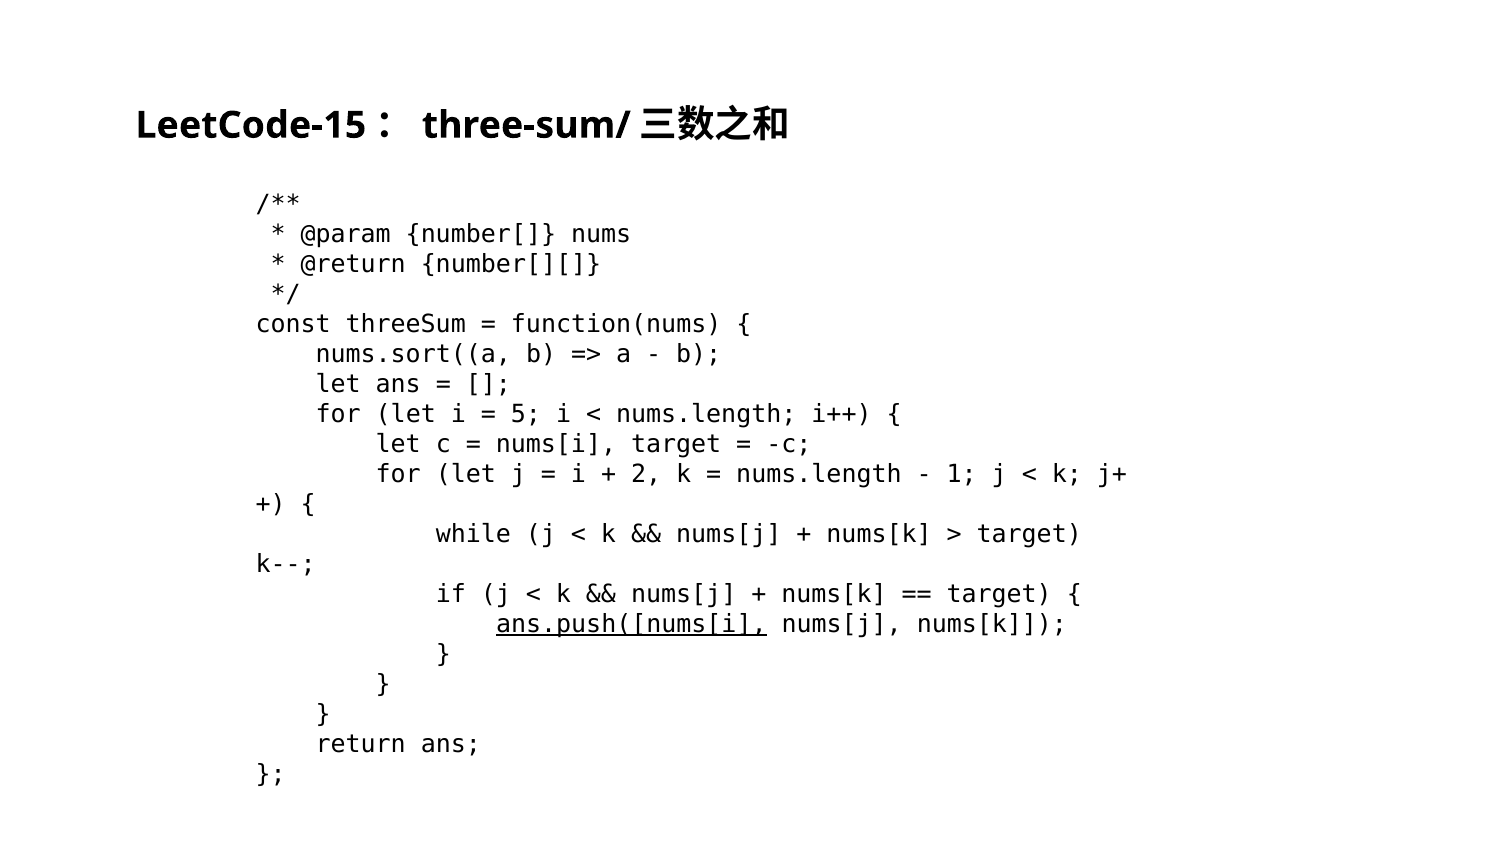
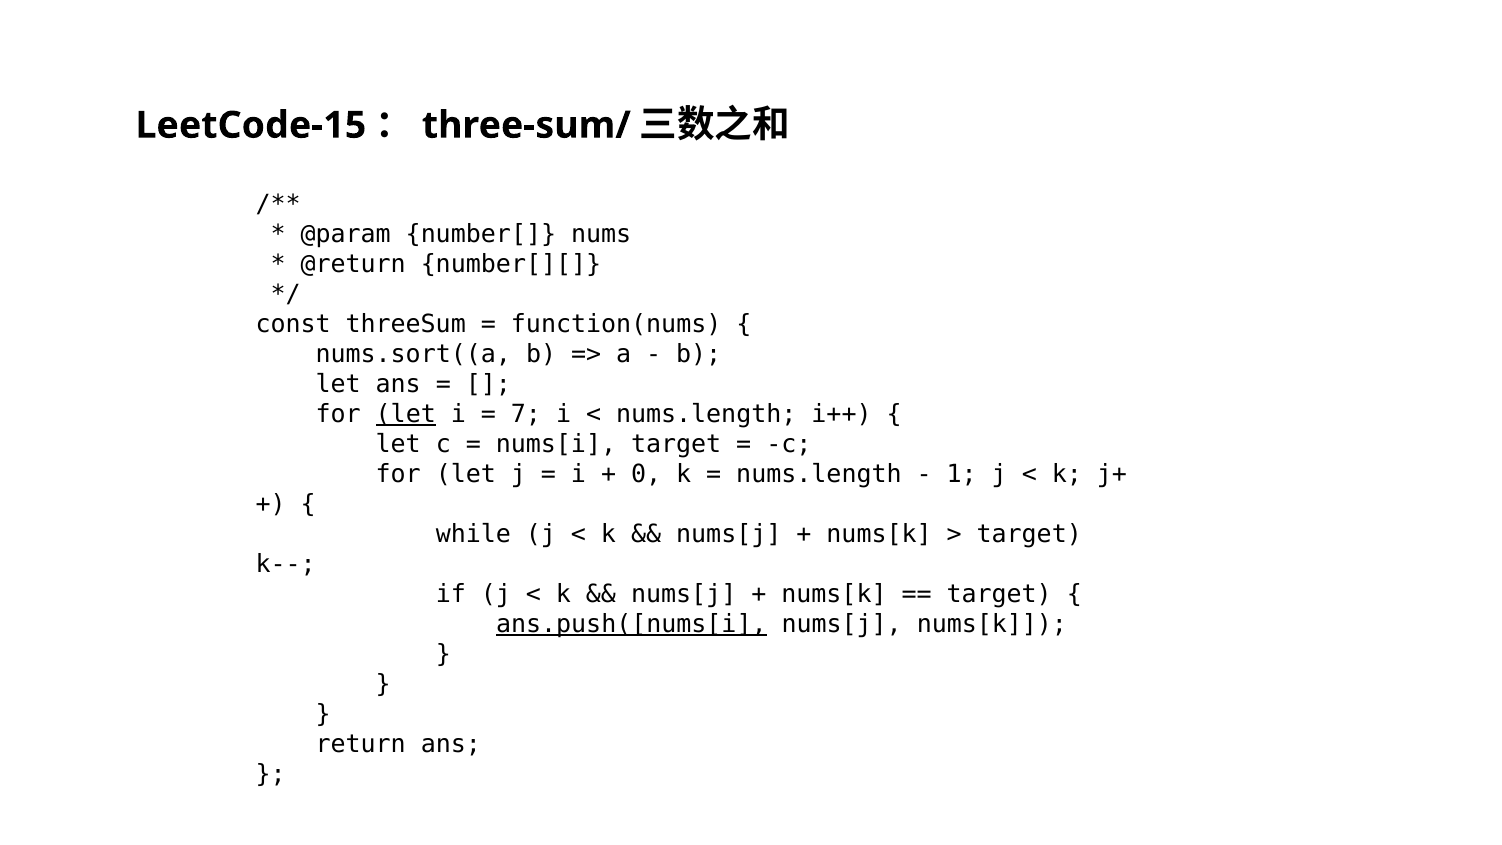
let at (406, 414) underline: none -> present
5: 5 -> 7
2: 2 -> 0
